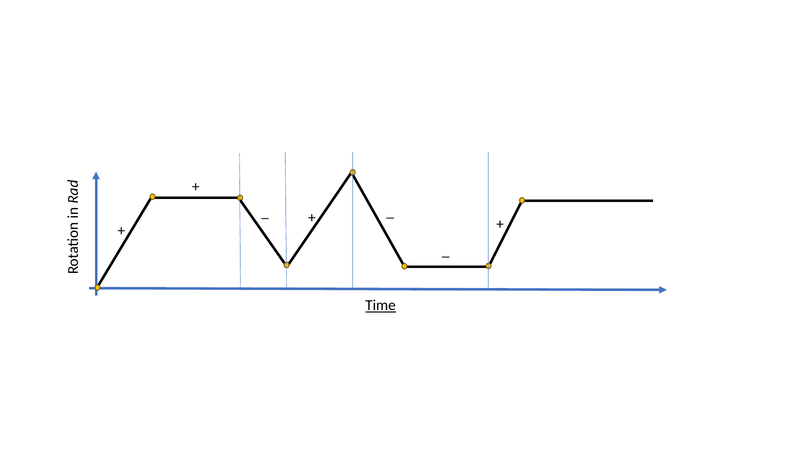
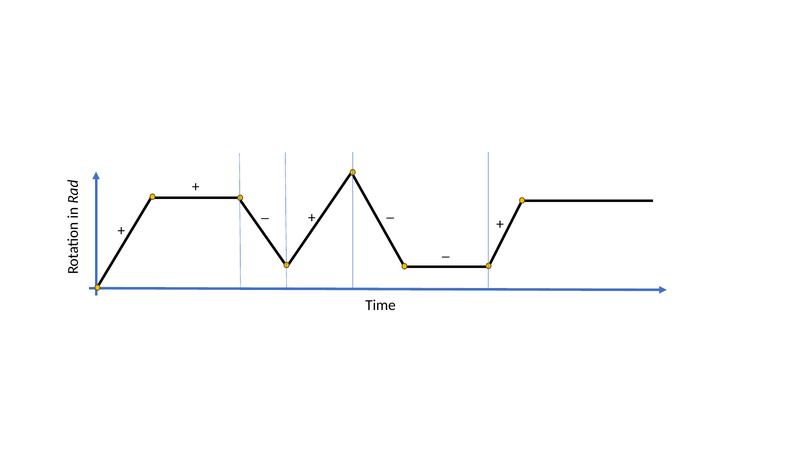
Time underline: present -> none
